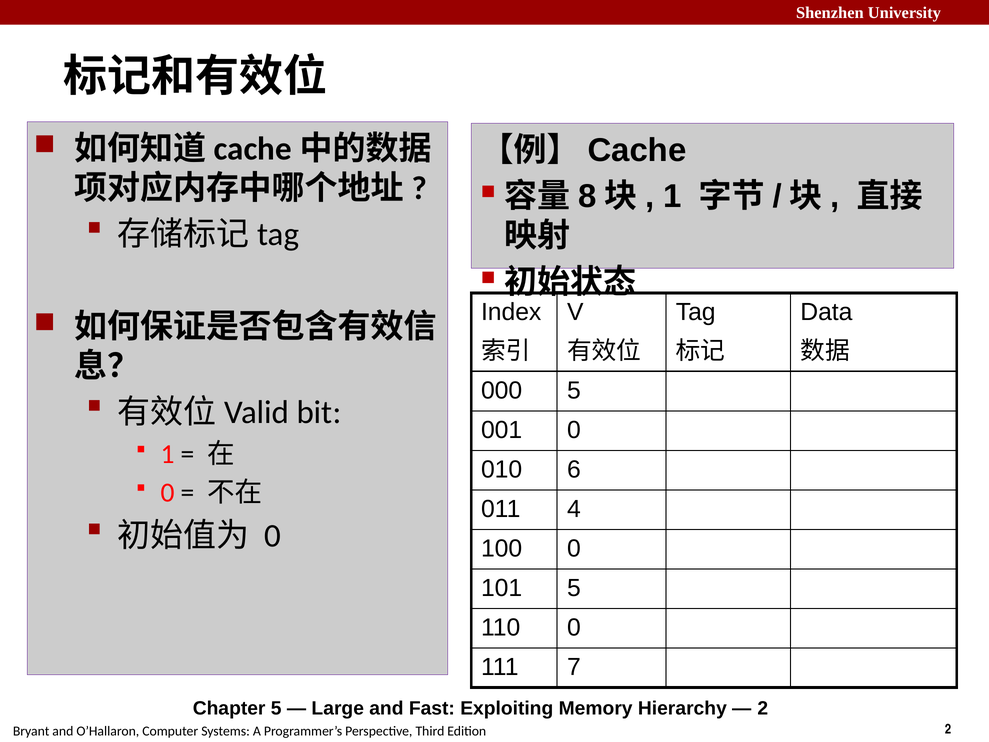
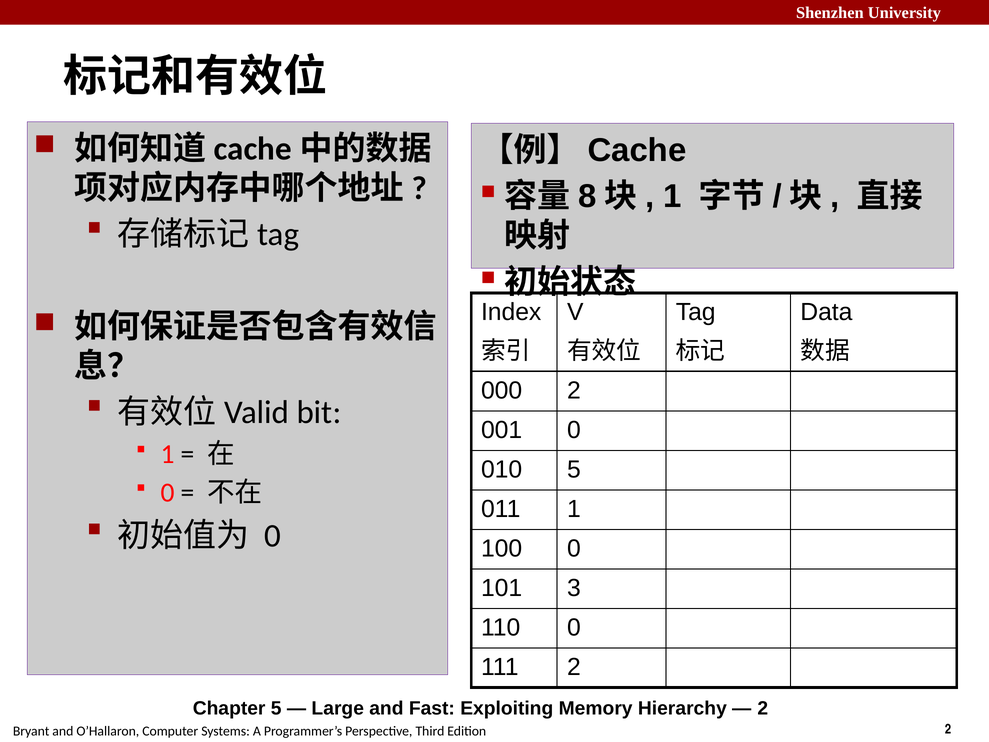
000 5: 5 -> 2
010 6: 6 -> 5
011 4: 4 -> 1
101 5: 5 -> 3
111 7: 7 -> 2
